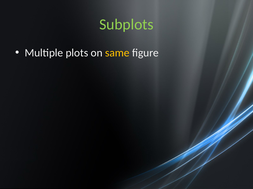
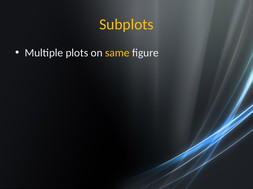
Subplots colour: light green -> yellow
